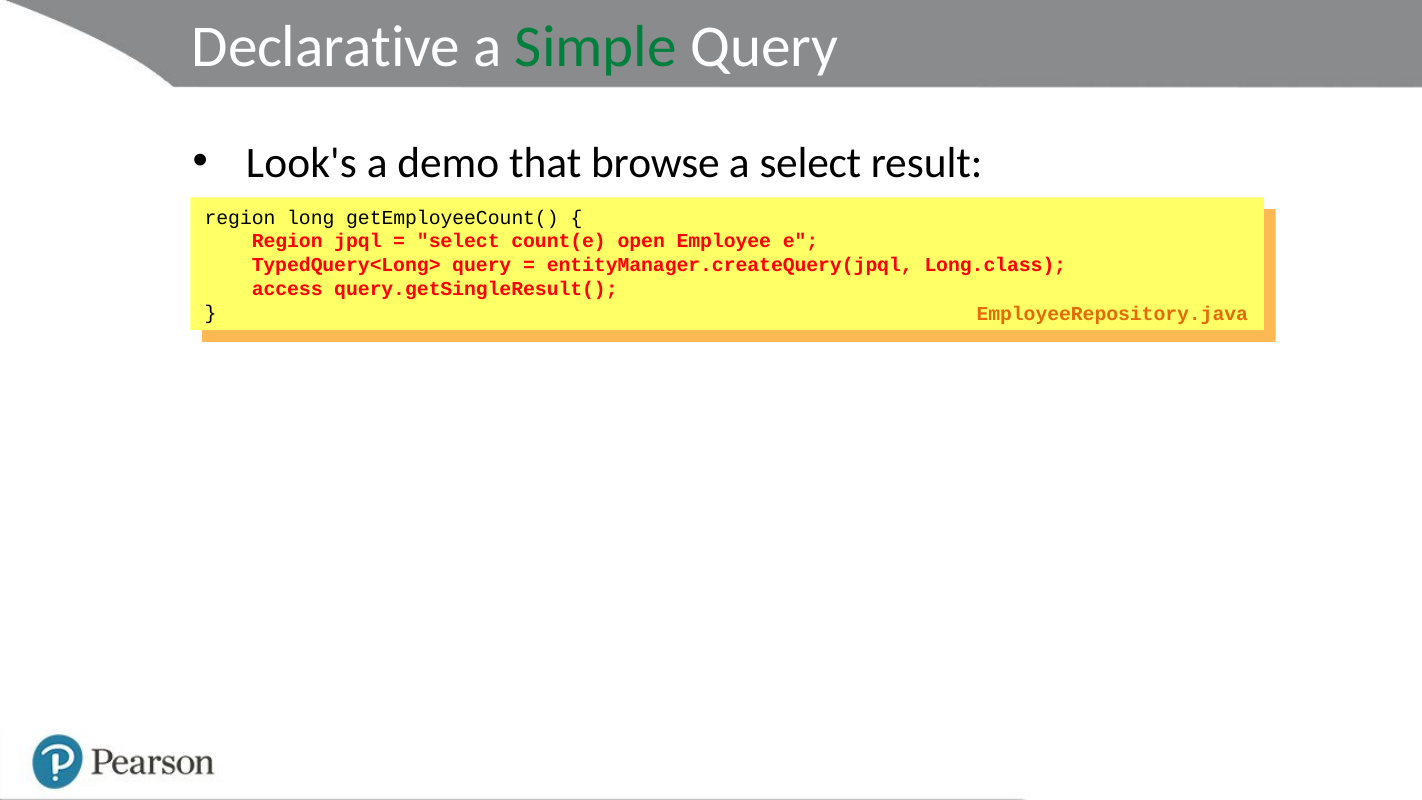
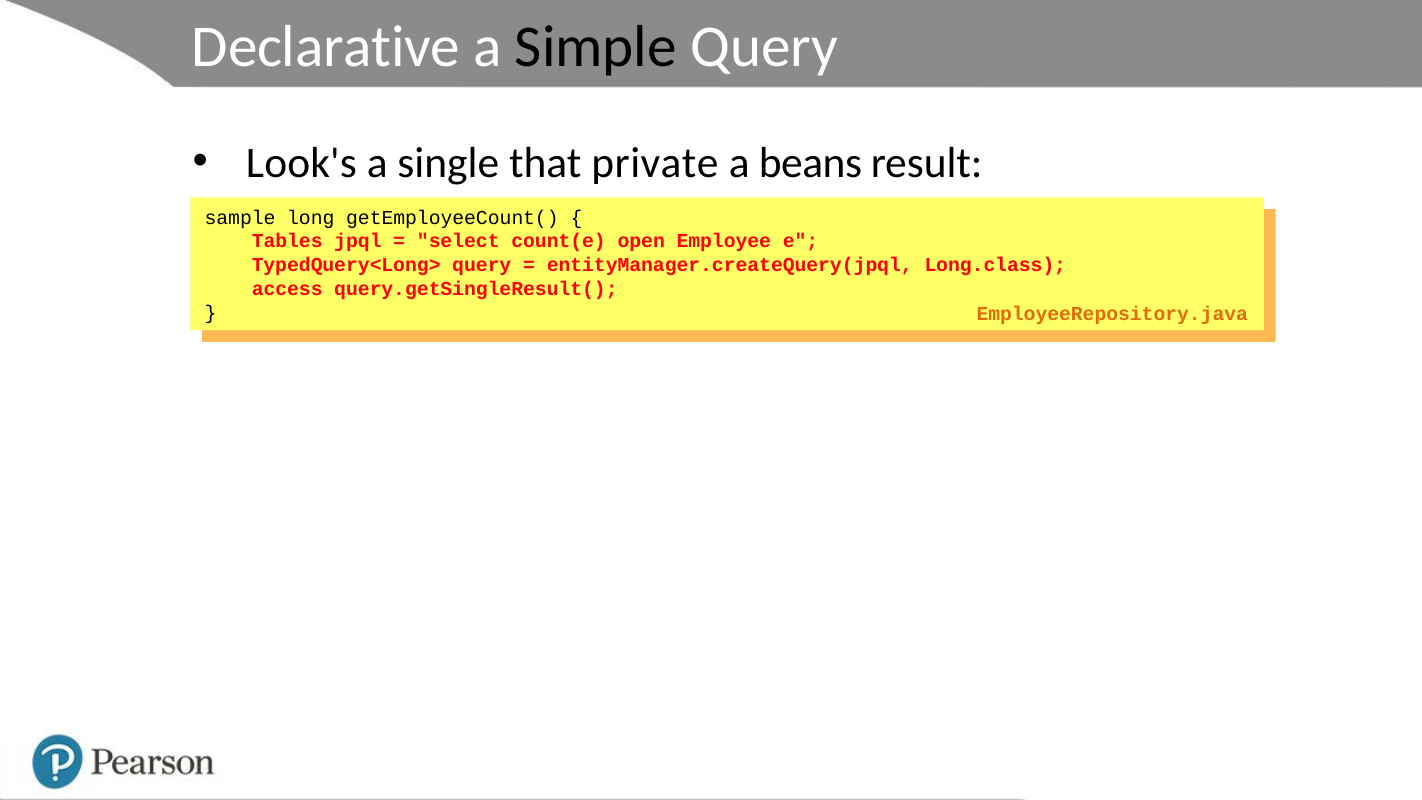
Simple colour: green -> black
demo: demo -> single
browse: browse -> private
a select: select -> beans
region at (240, 218): region -> sample
Region at (287, 241): Region -> Tables
